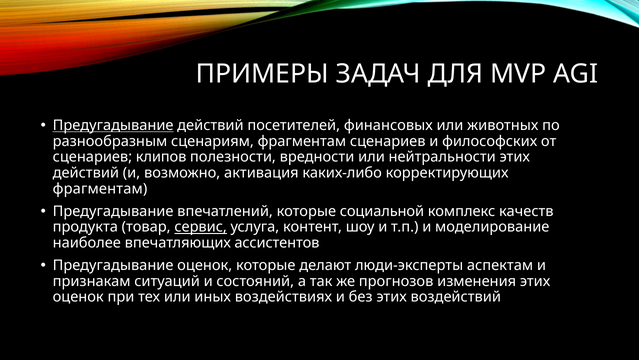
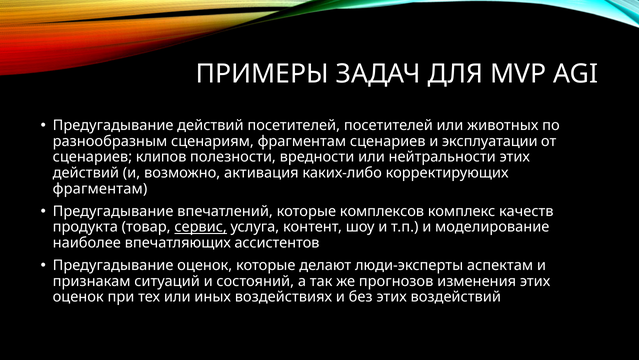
Предугадывание at (113, 125) underline: present -> none
посетителей финансовых: финансовых -> посетителей
философских: философских -> эксплуатации
социальной: социальной -> комплексов
